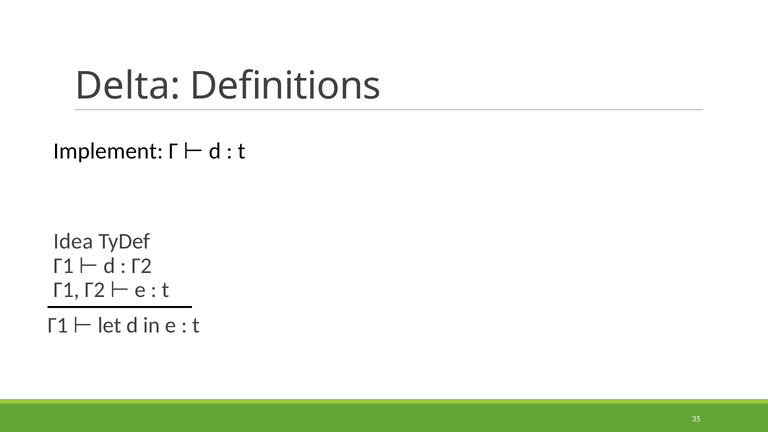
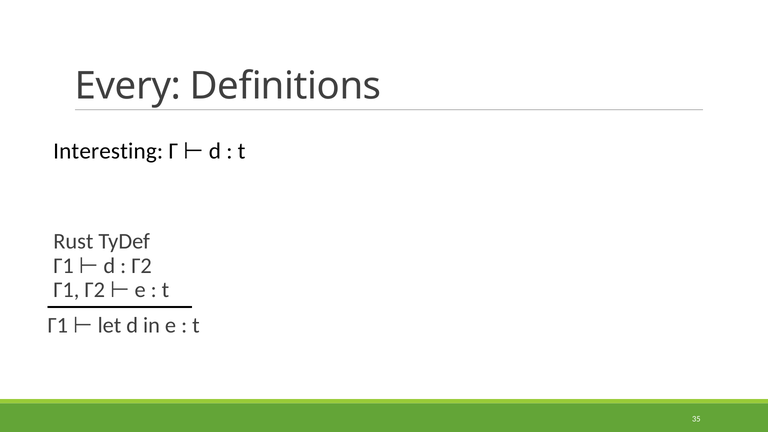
Delta: Delta -> Every
Implement: Implement -> Interesting
Idea: Idea -> Rust
